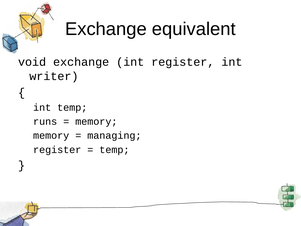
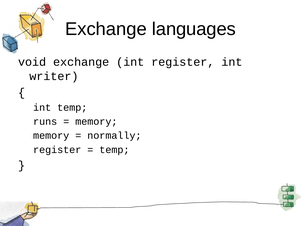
equivalent: equivalent -> languages
managing: managing -> normally
